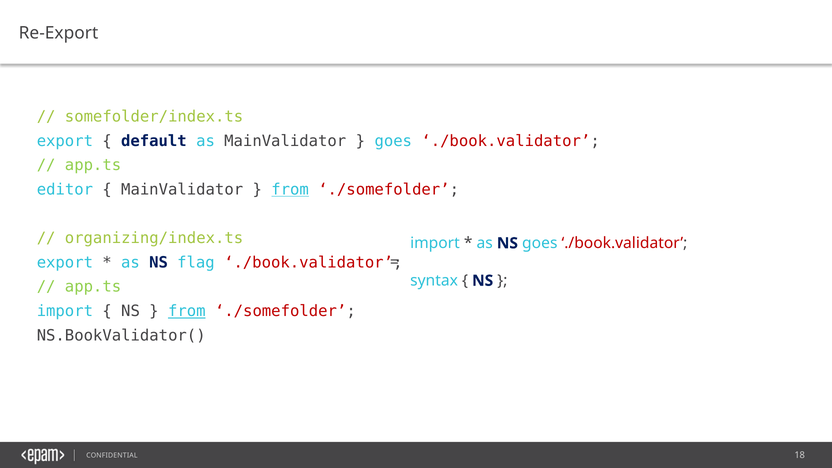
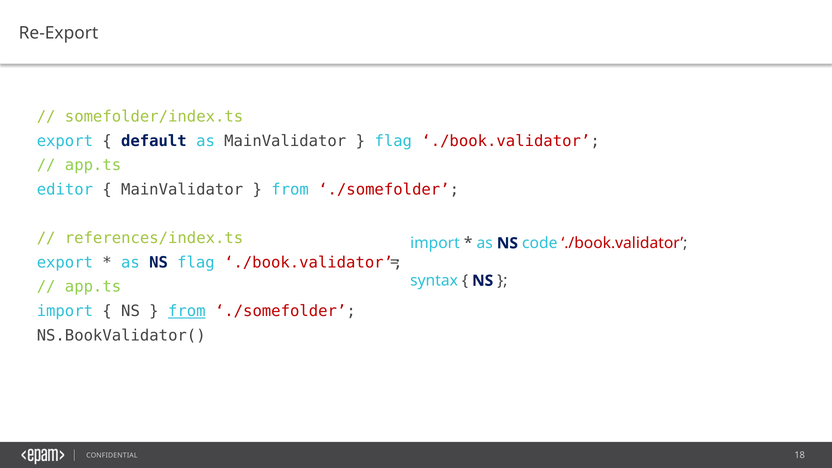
goes at (393, 141): goes -> flag
from at (290, 190) underline: present -> none
organizing/index.ts: organizing/index.ts -> references/index.ts
NS goes: goes -> code
